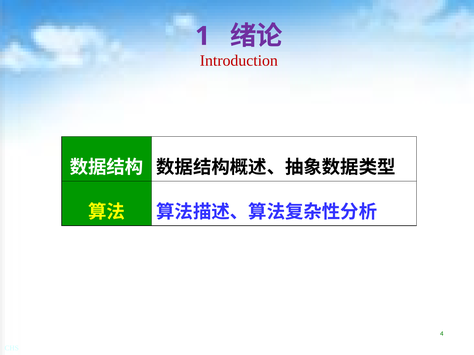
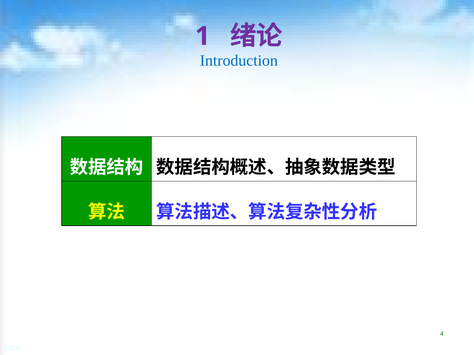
Introduction colour: red -> blue
